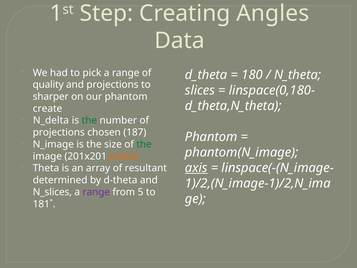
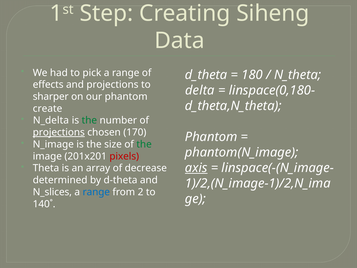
Angles: Angles -> Siheng
quality: quality -> effects
slices: slices -> delta
projections at (59, 132) underline: none -> present
187: 187 -> 170
pixels colour: orange -> red
resultant: resultant -> decrease
range at (96, 192) colour: purple -> blue
5: 5 -> 2
181˚: 181˚ -> 140˚
